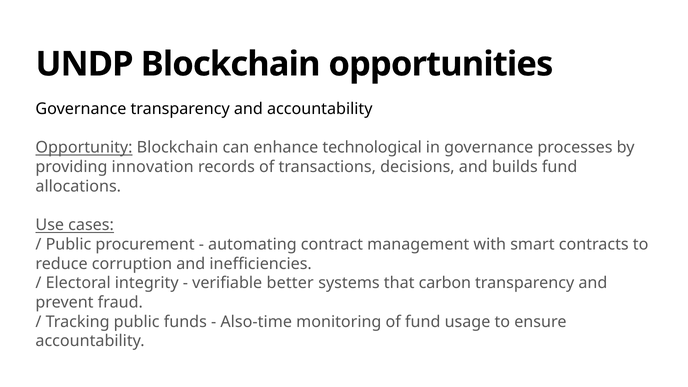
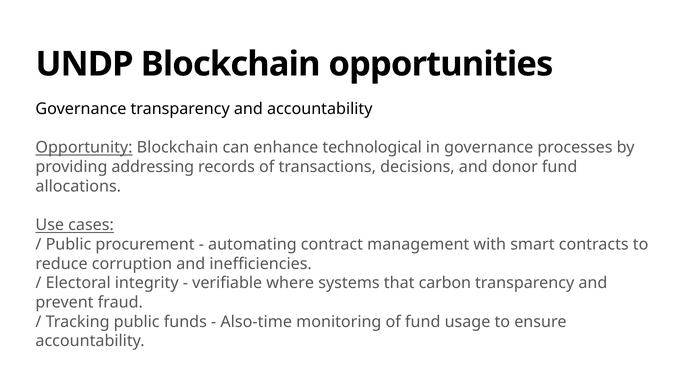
innovation: innovation -> addressing
builds: builds -> donor
better: better -> where
